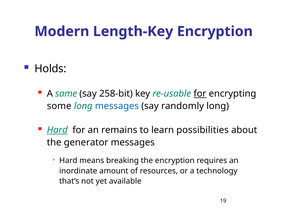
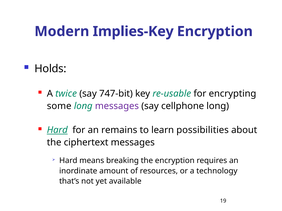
Length-Key: Length-Key -> Implies-Key
same: same -> twice
258-bit: 258-bit -> 747-bit
for at (200, 94) underline: present -> none
messages at (117, 106) colour: blue -> purple
randomly: randomly -> cellphone
generator: generator -> ciphertext
